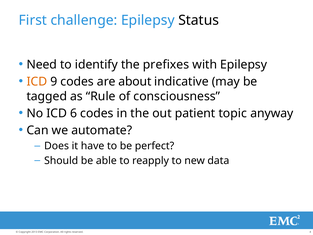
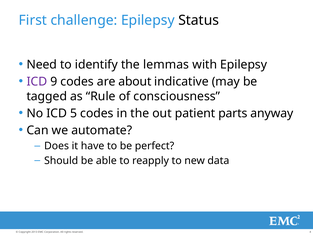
prefixes: prefixes -> lemmas
ICD at (37, 82) colour: orange -> purple
6: 6 -> 5
topic: topic -> parts
